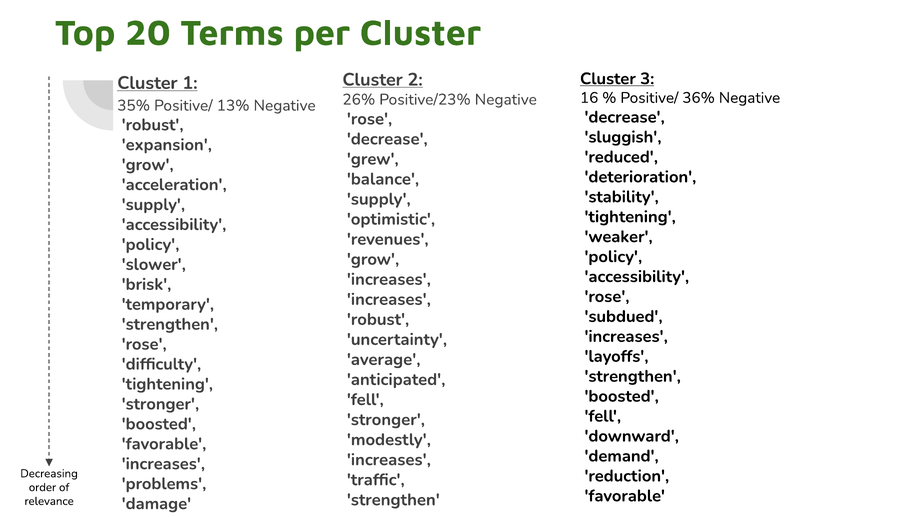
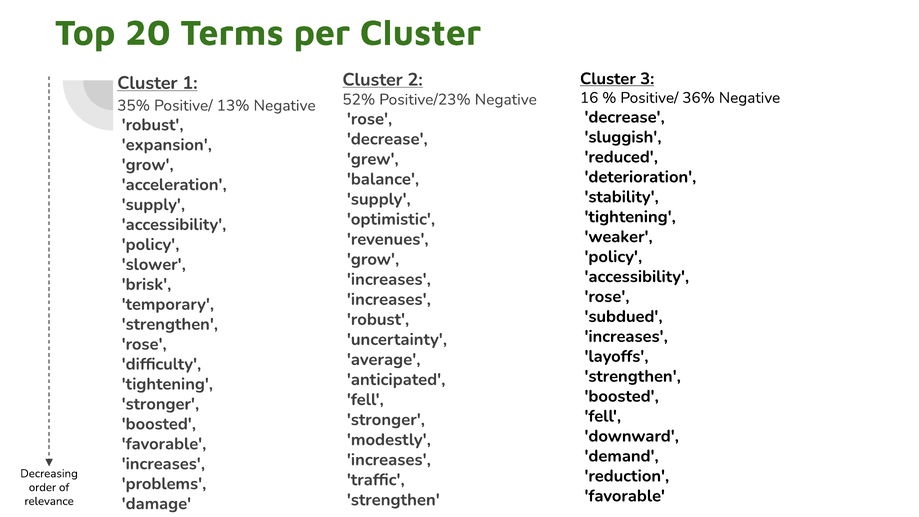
26%: 26% -> 52%
